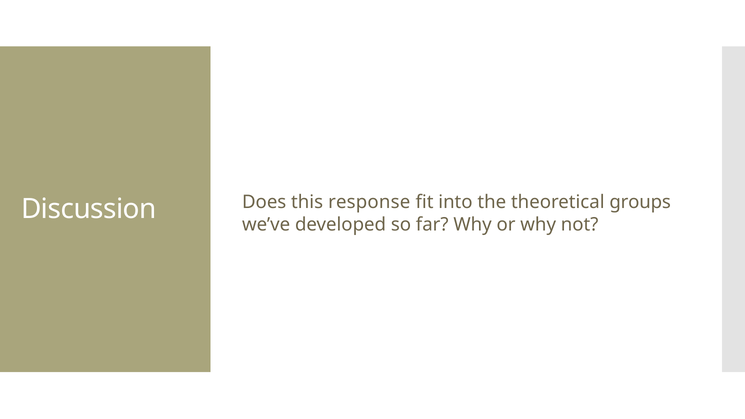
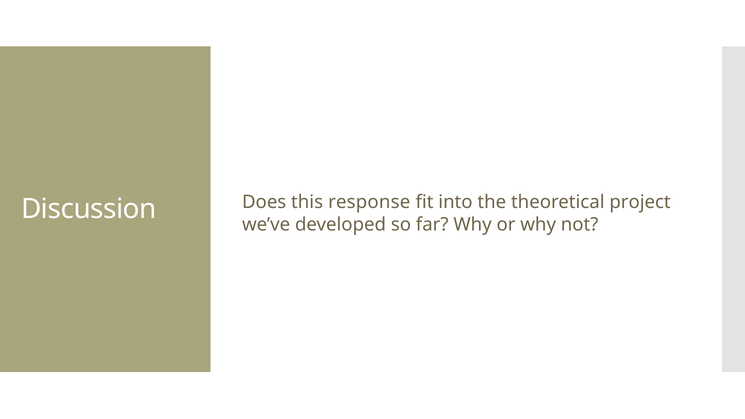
groups: groups -> project
